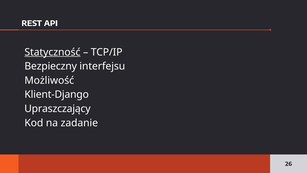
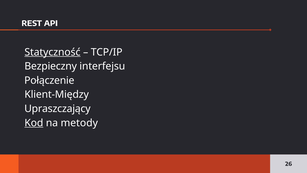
Możliwość: Możliwość -> Połączenie
Klient-Django: Klient-Django -> Klient-Między
Kod underline: none -> present
zadanie: zadanie -> metody
